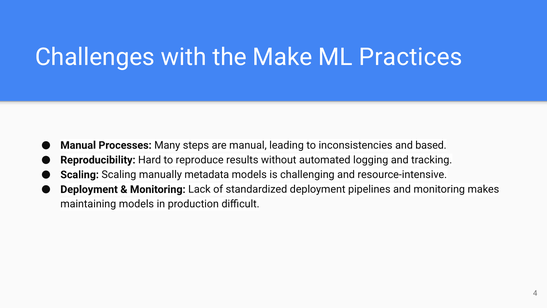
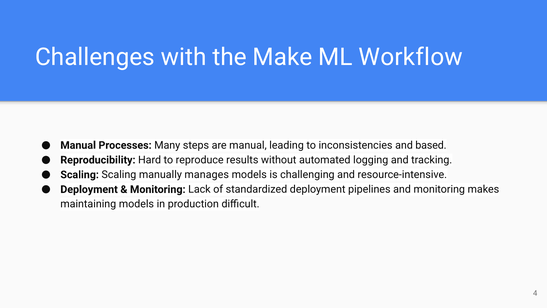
Practices: Practices -> Workflow
metadata: metadata -> manages
